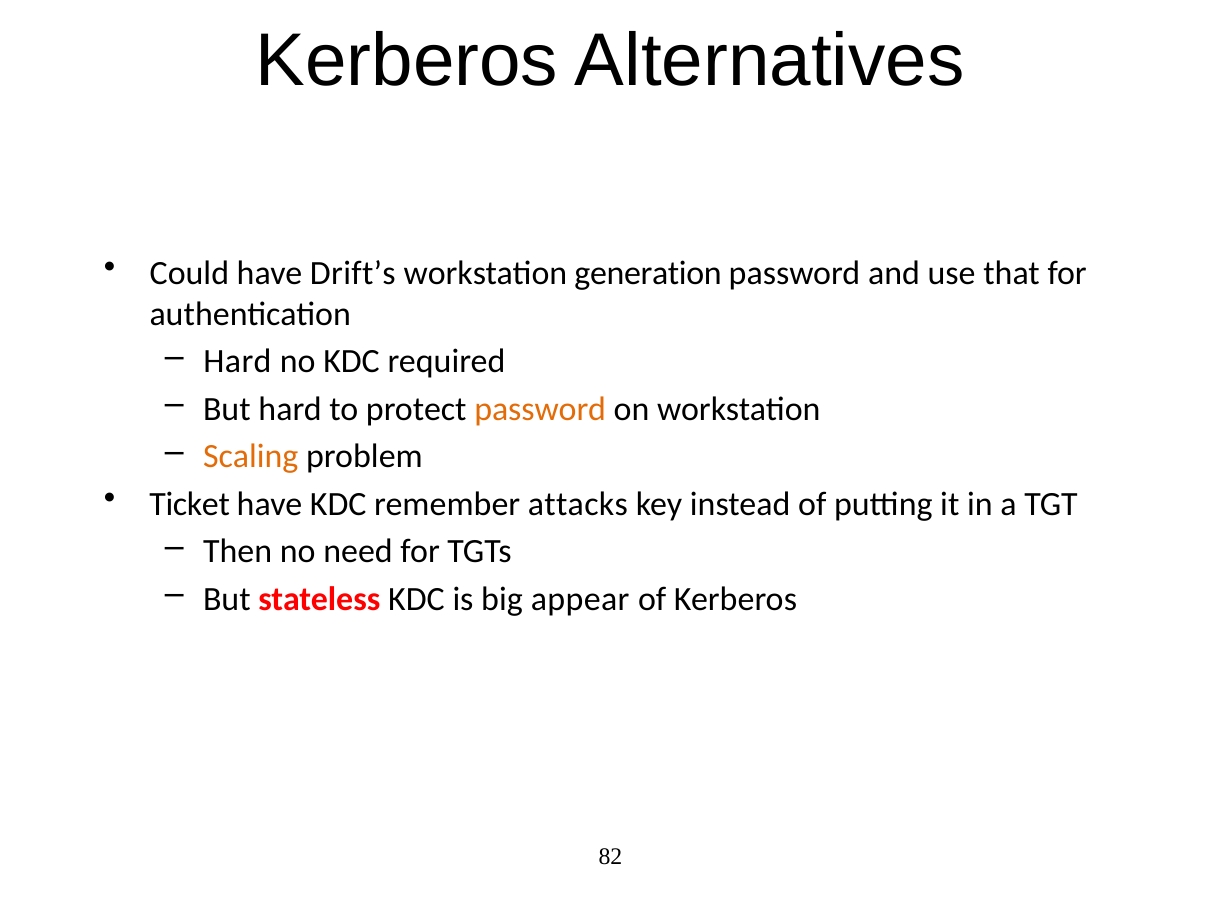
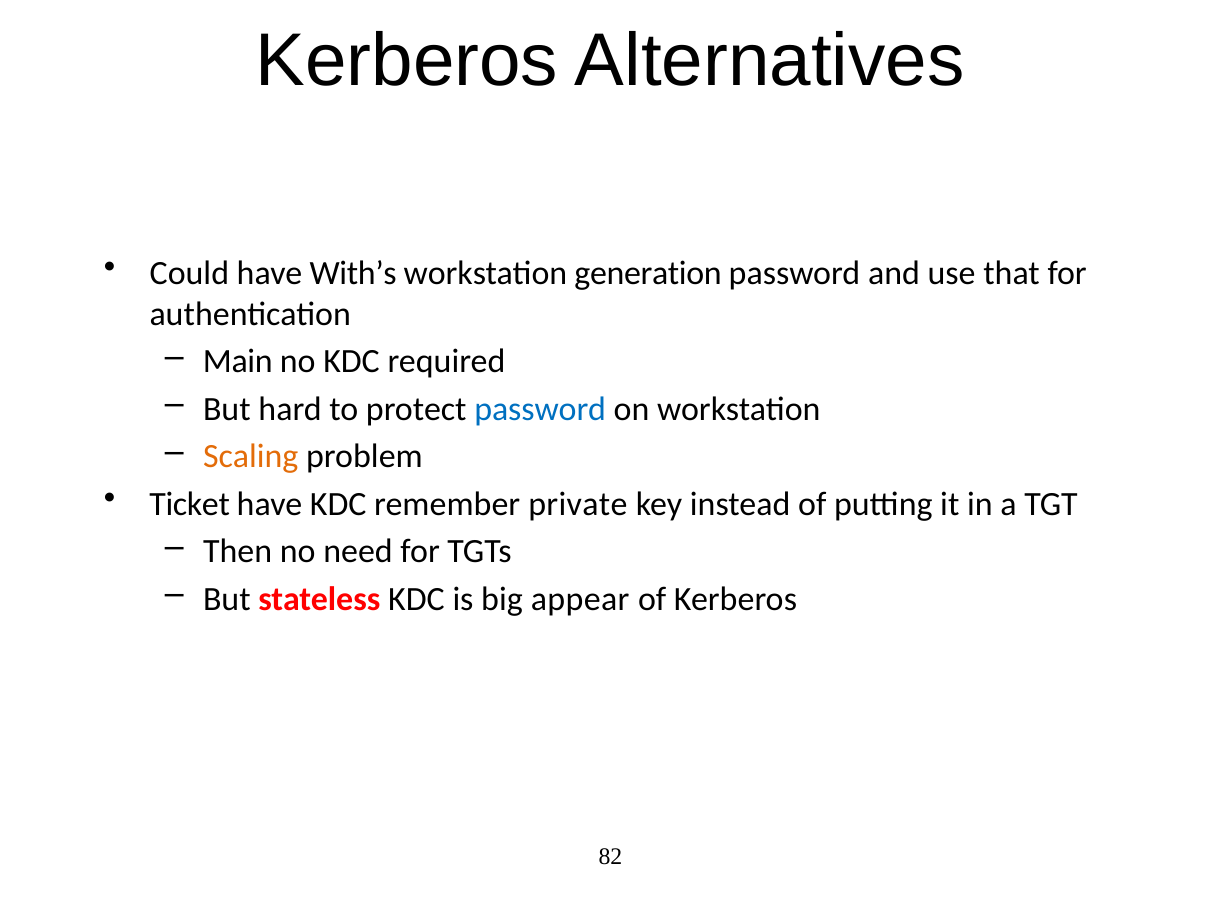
Drift’s: Drift’s -> With’s
Hard at (237, 361): Hard -> Main
password at (540, 409) colour: orange -> blue
attacks: attacks -> private
